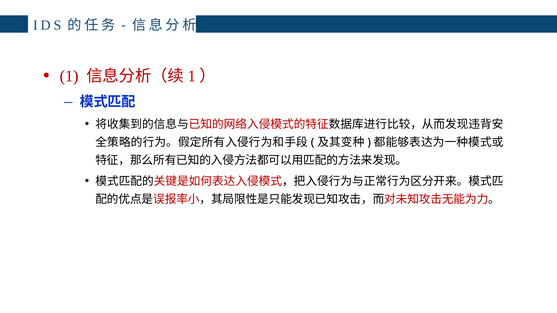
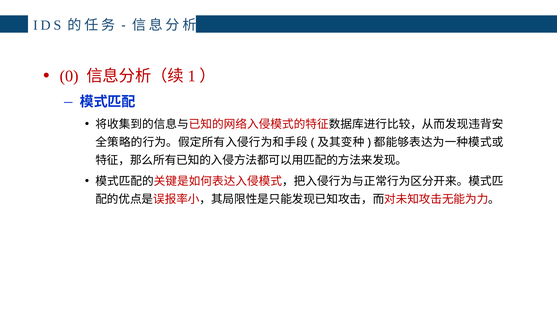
1 at (69, 76): 1 -> 0
